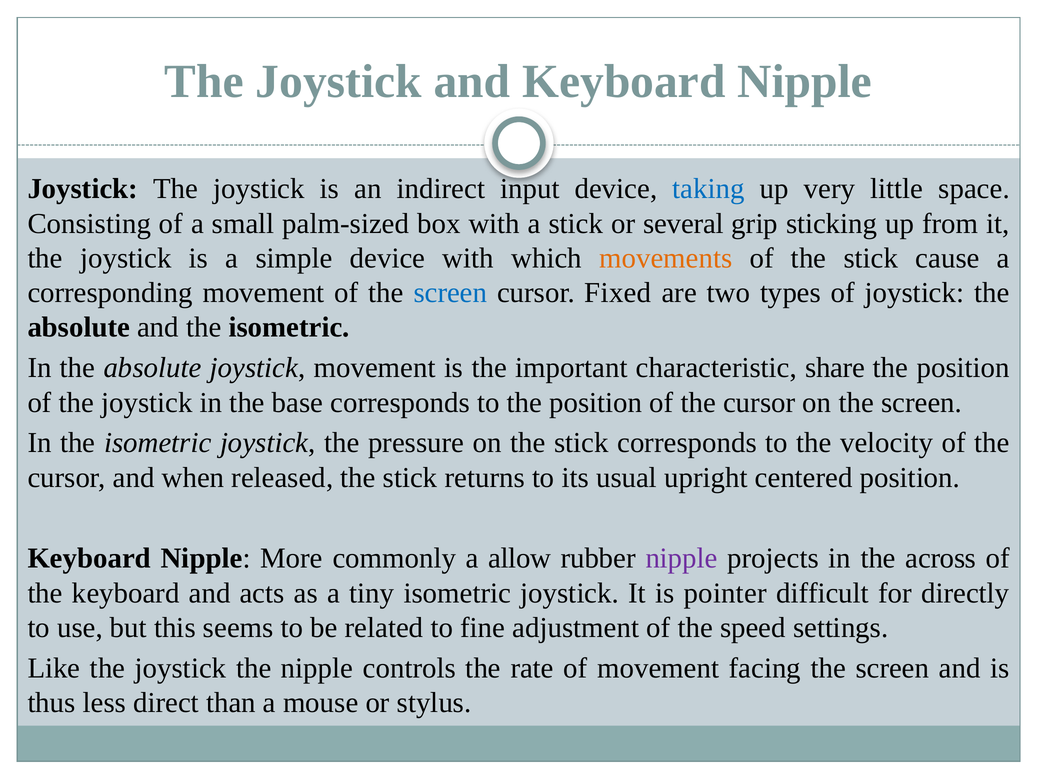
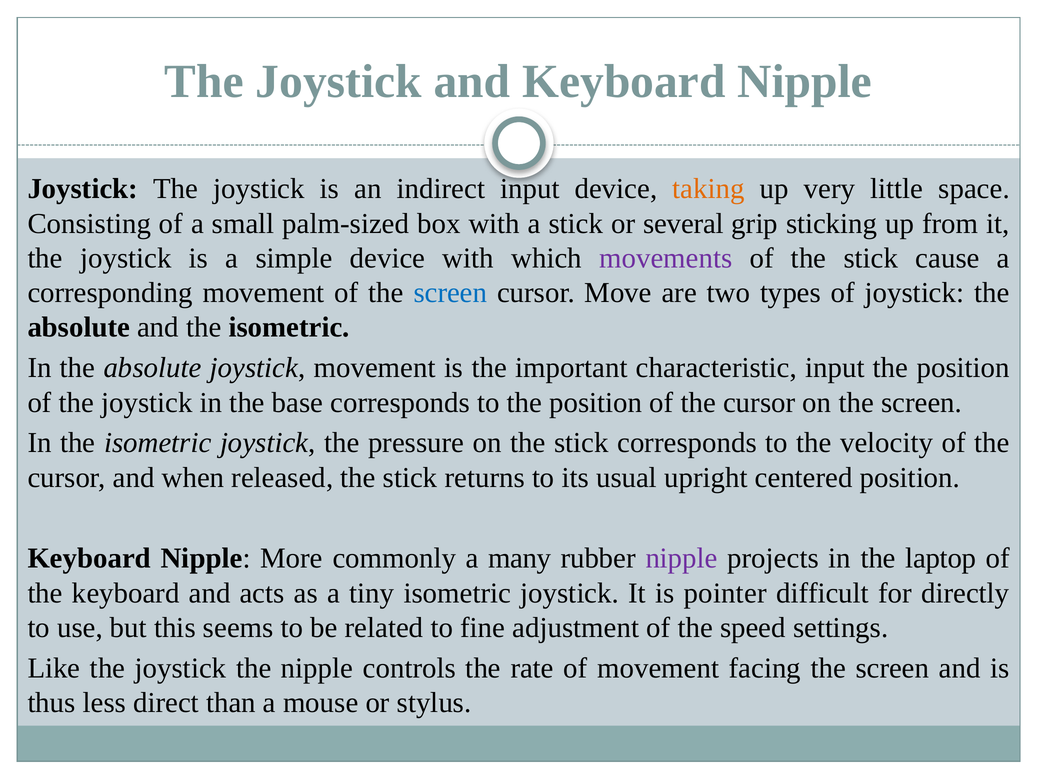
taking colour: blue -> orange
movements colour: orange -> purple
Fixed: Fixed -> Move
characteristic share: share -> input
allow: allow -> many
across: across -> laptop
